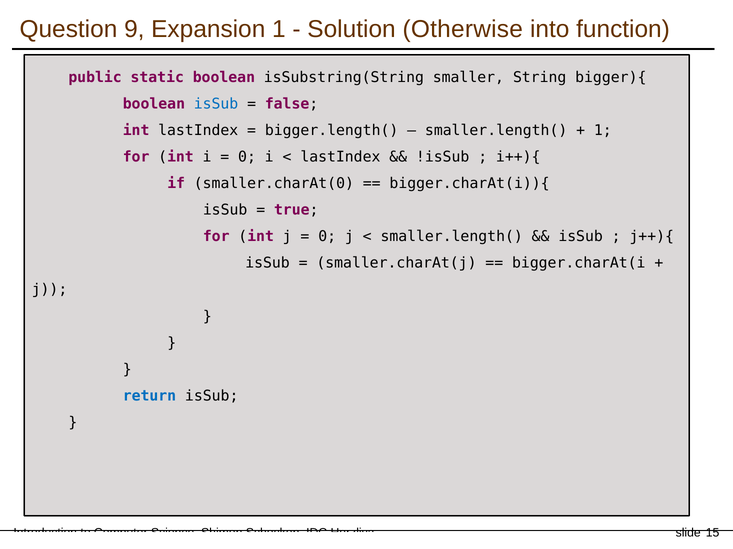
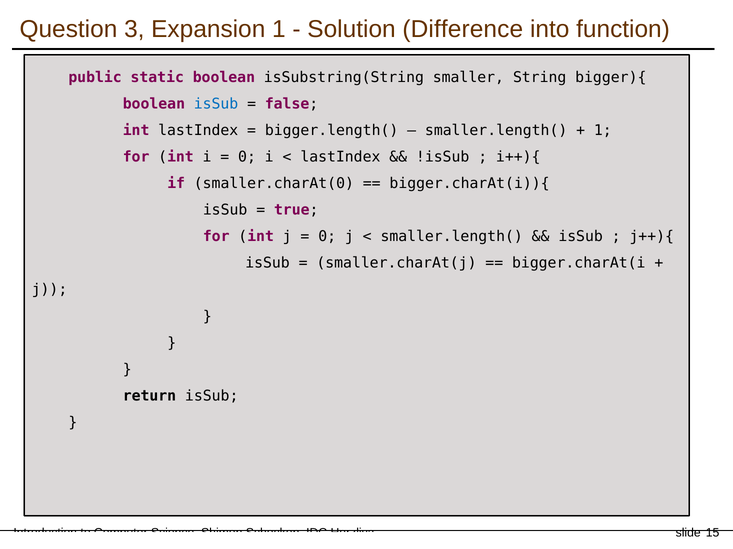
9: 9 -> 3
Otherwise: Otherwise -> Difference
return colour: blue -> black
